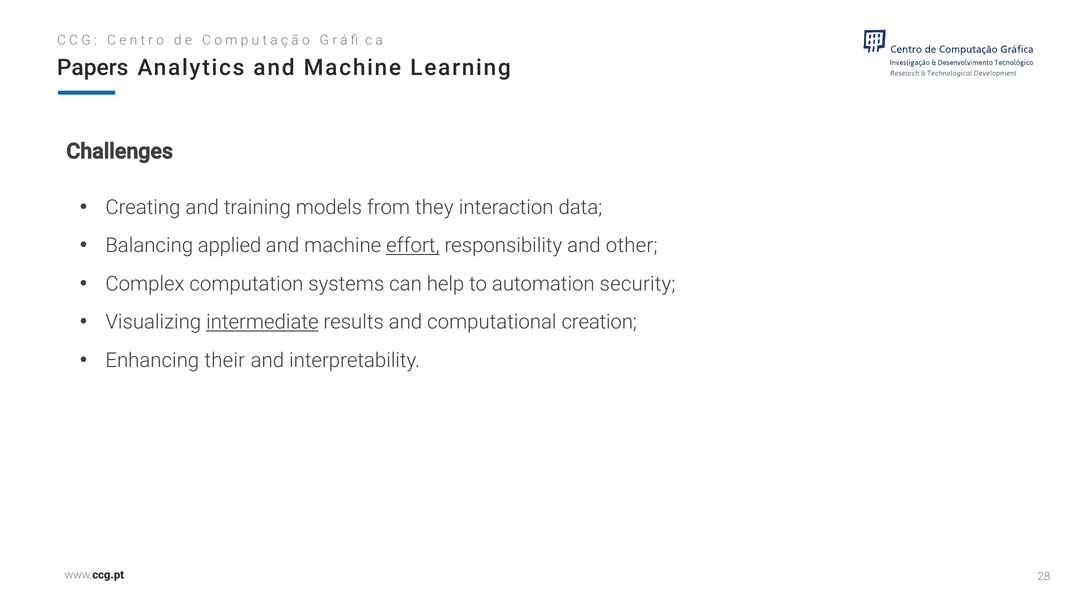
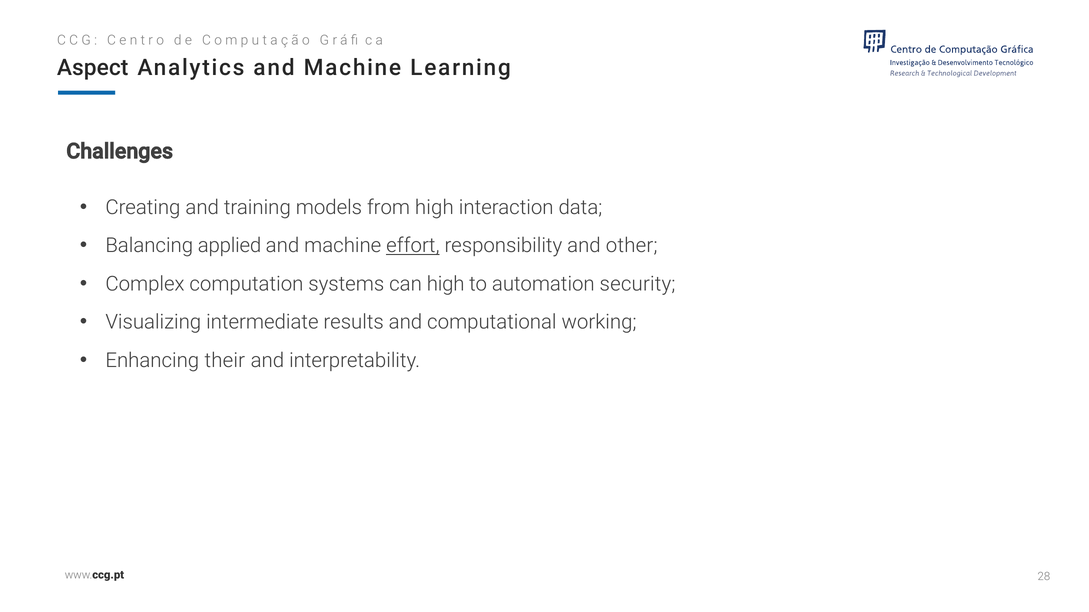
Papers: Papers -> Aspect
from they: they -> high
can help: help -> high
intermediate underline: present -> none
creation: creation -> working
